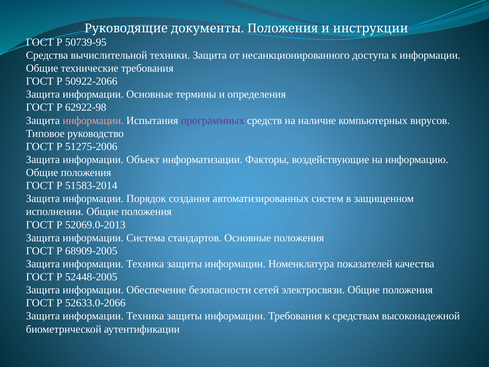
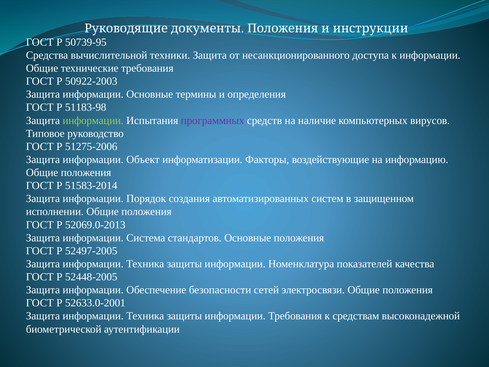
50922-2066: 50922-2066 -> 50922-2003
62922-98: 62922-98 -> 51183-98
информации at (93, 120) colour: pink -> light green
68909-2005: 68909-2005 -> 52497-2005
52633.0-2066: 52633.0-2066 -> 52633.0-2001
